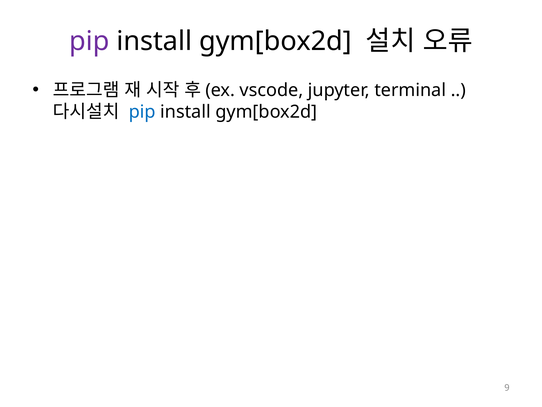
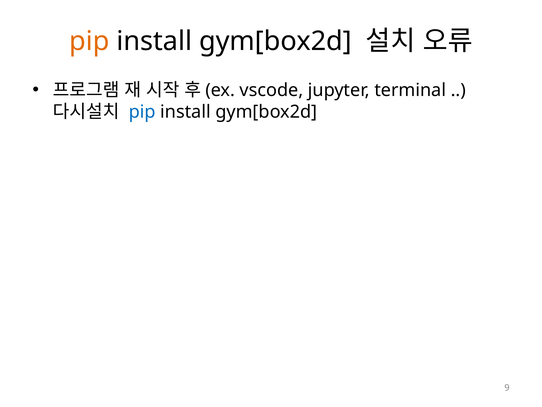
pip at (89, 41) colour: purple -> orange
